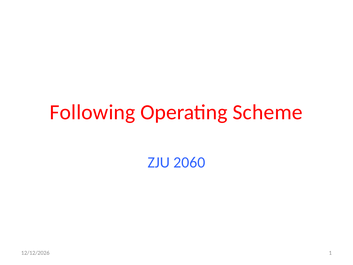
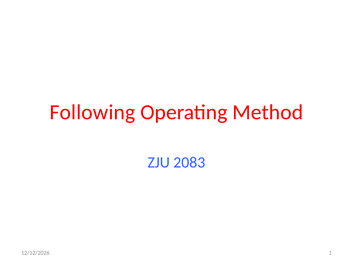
Scheme: Scheme -> Method
2060: 2060 -> 2083
